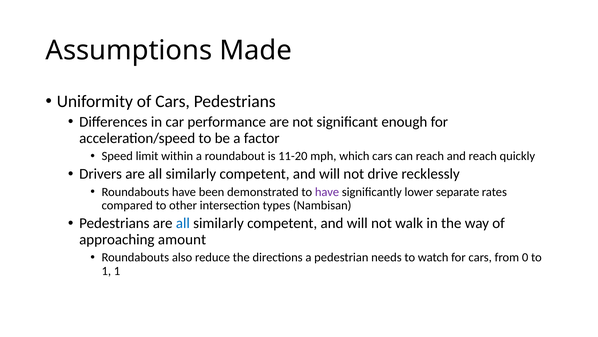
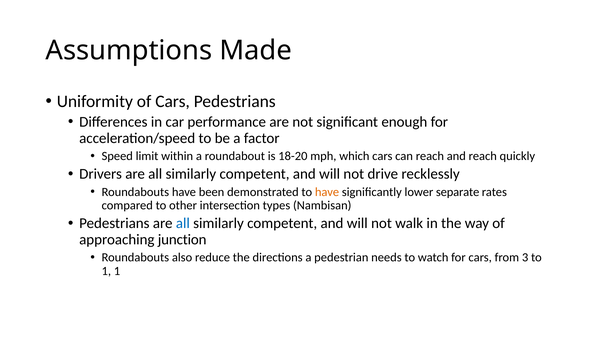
11-20: 11-20 -> 18-20
have at (327, 192) colour: purple -> orange
amount: amount -> junction
0: 0 -> 3
